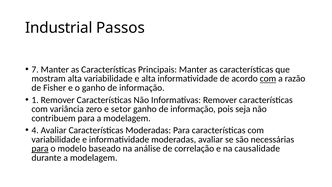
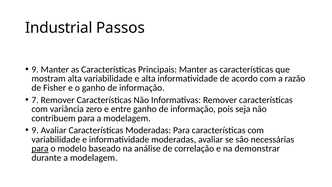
7 at (35, 69): 7 -> 9
com at (268, 79) underline: present -> none
1: 1 -> 7
setor: setor -> entre
4 at (35, 130): 4 -> 9
causalidade: causalidade -> demonstrar
